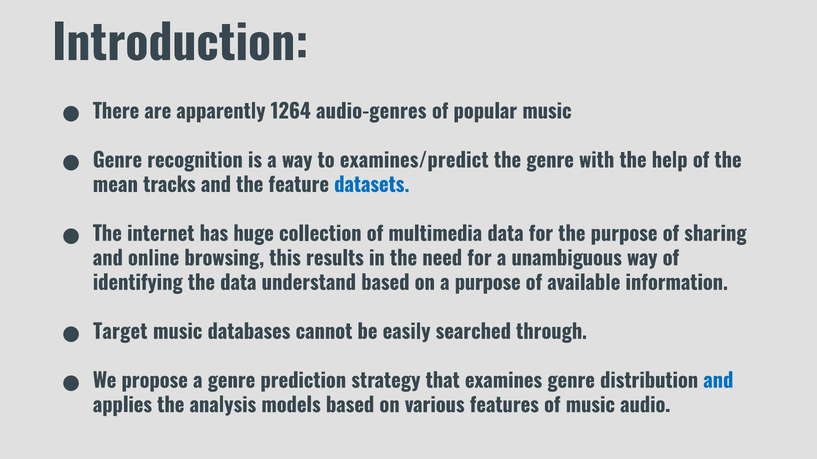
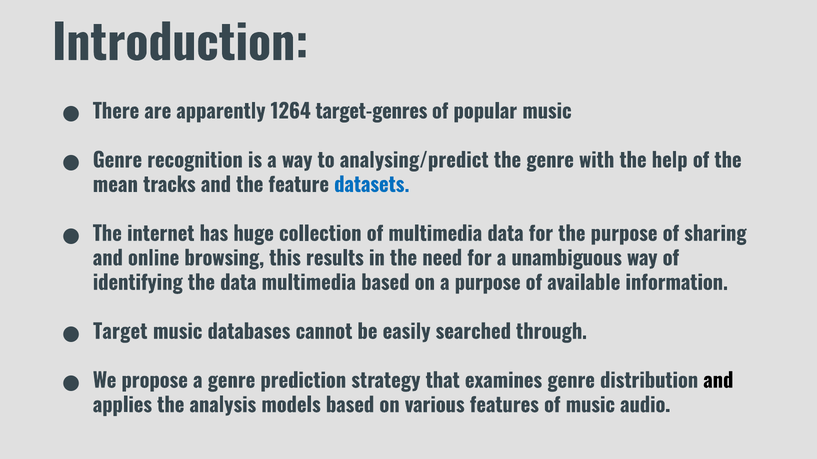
audio-genres: audio-genres -> target-genres
examines/predict: examines/predict -> analysing/predict
data understand: understand -> multimedia
and at (718, 381) colour: blue -> black
